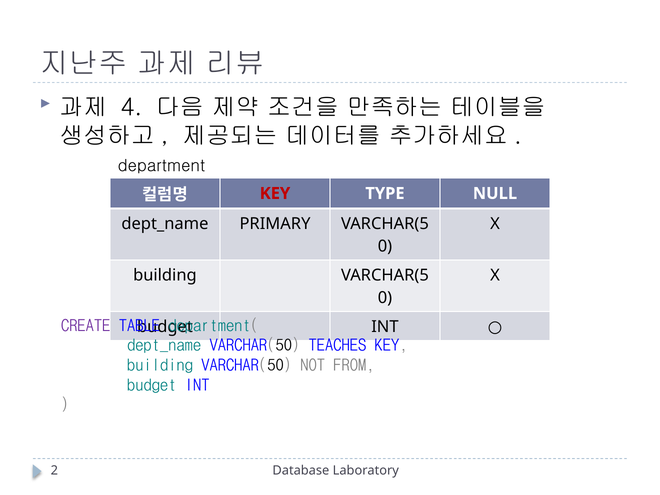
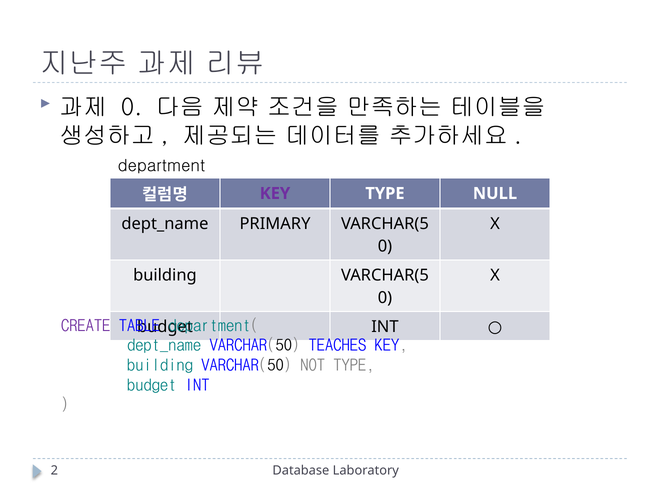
4 at (131, 107): 4 -> 0
KEY at (275, 193) colour: red -> purple
NOT FROM: FROM -> TYPE
